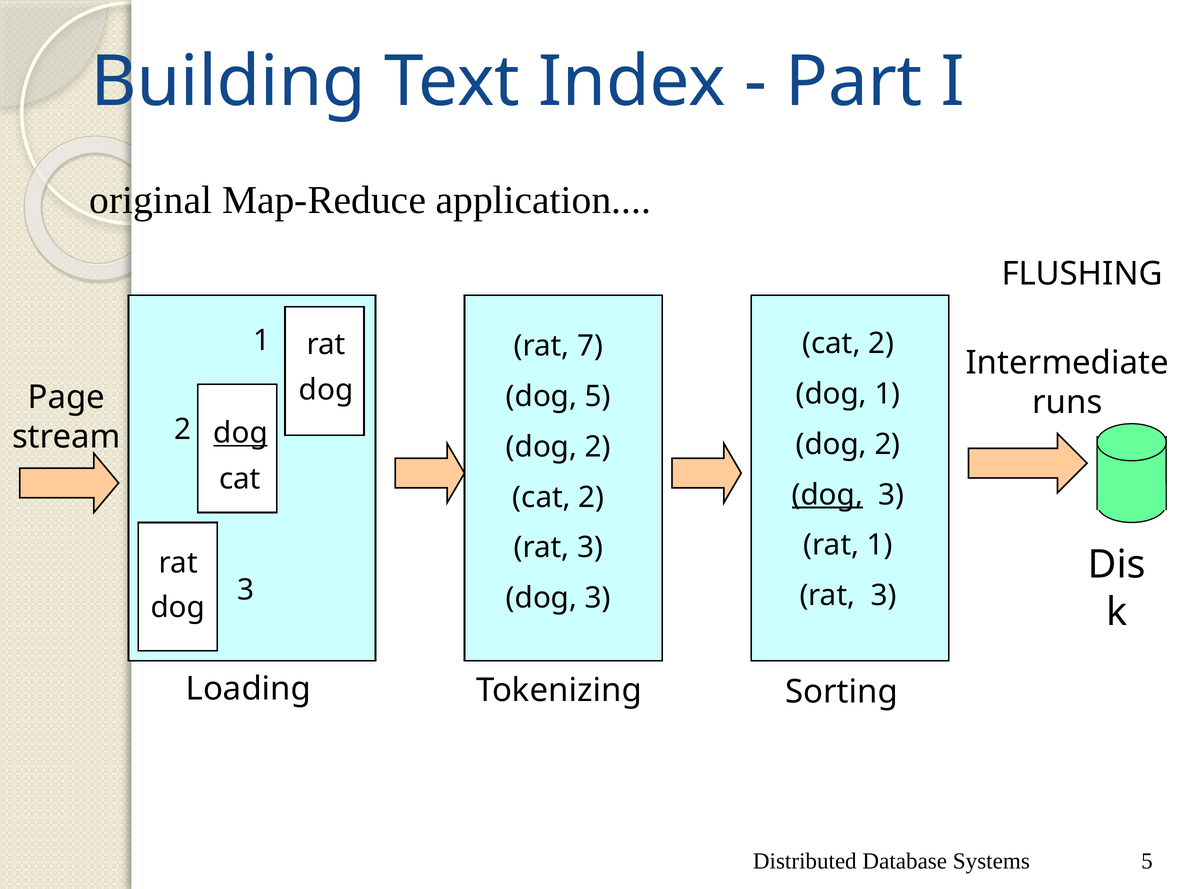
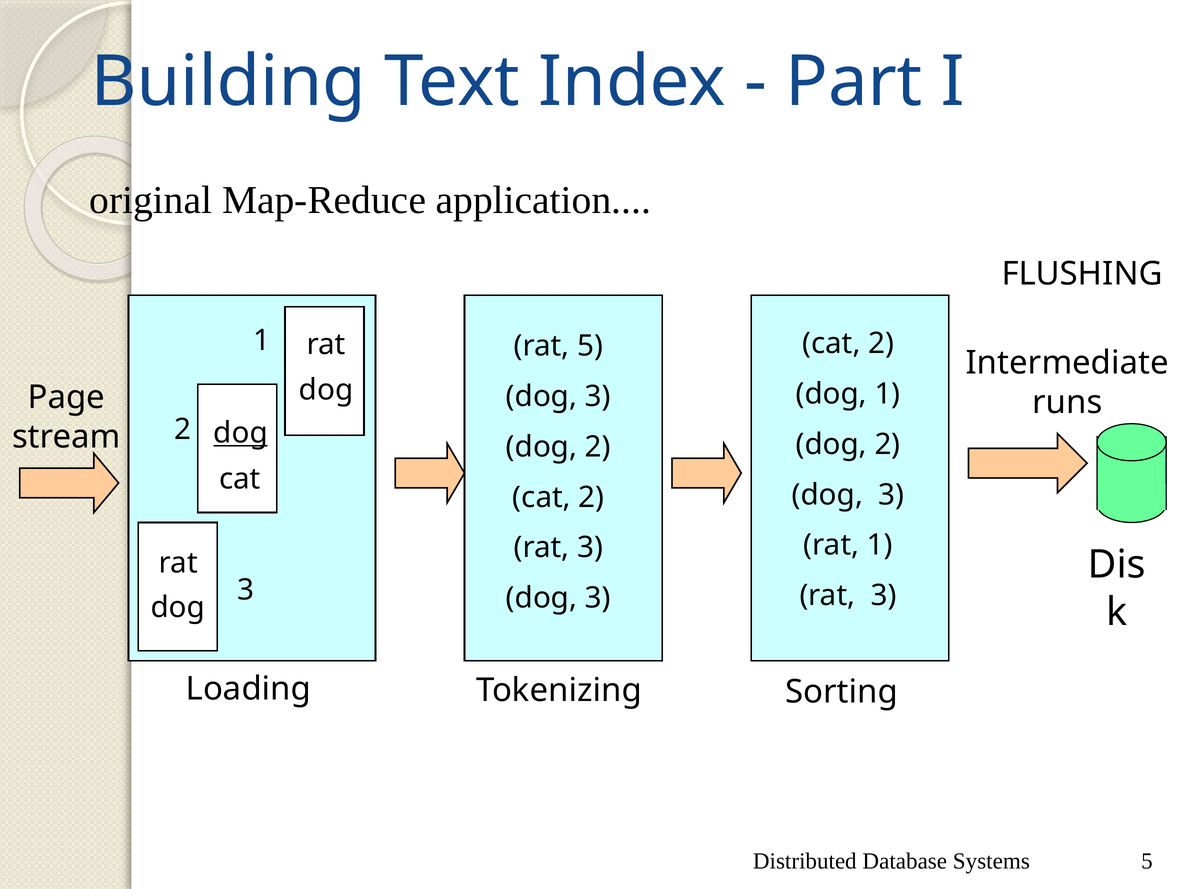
rat 7: 7 -> 5
5 at (598, 397): 5 -> 3
dog at (827, 495) underline: present -> none
